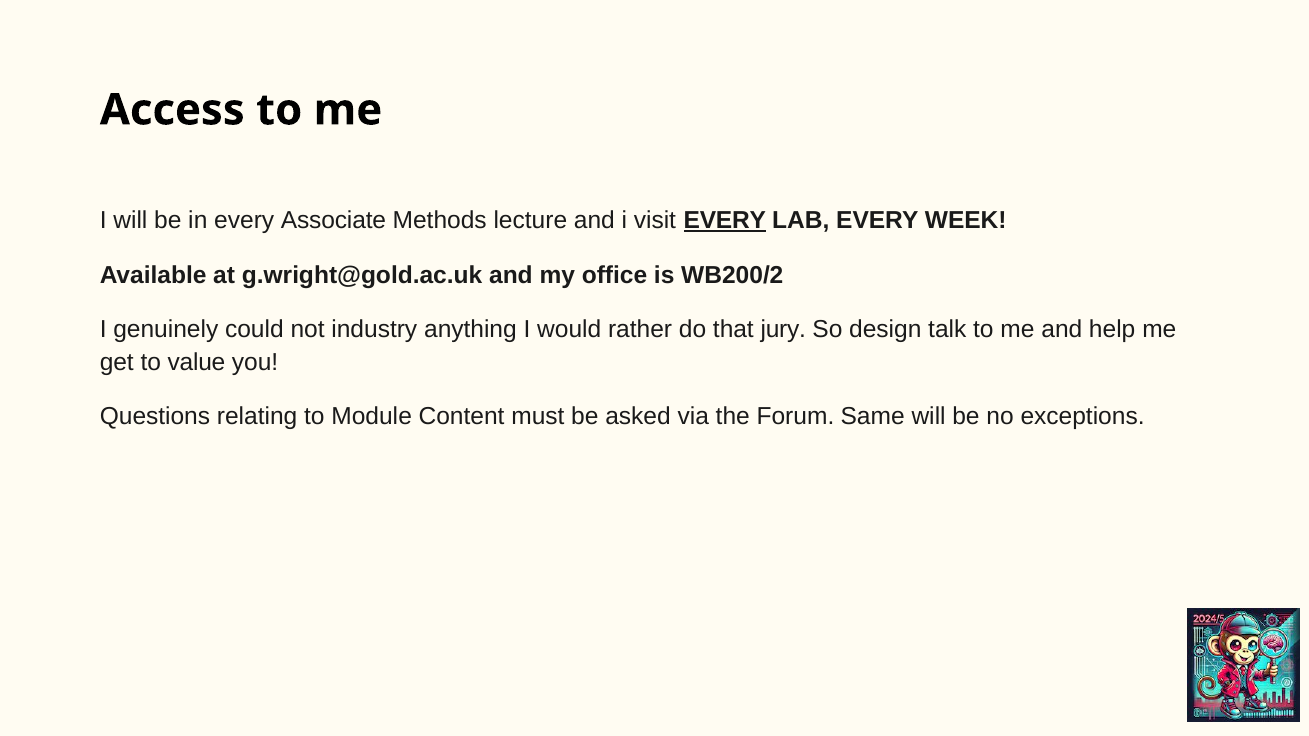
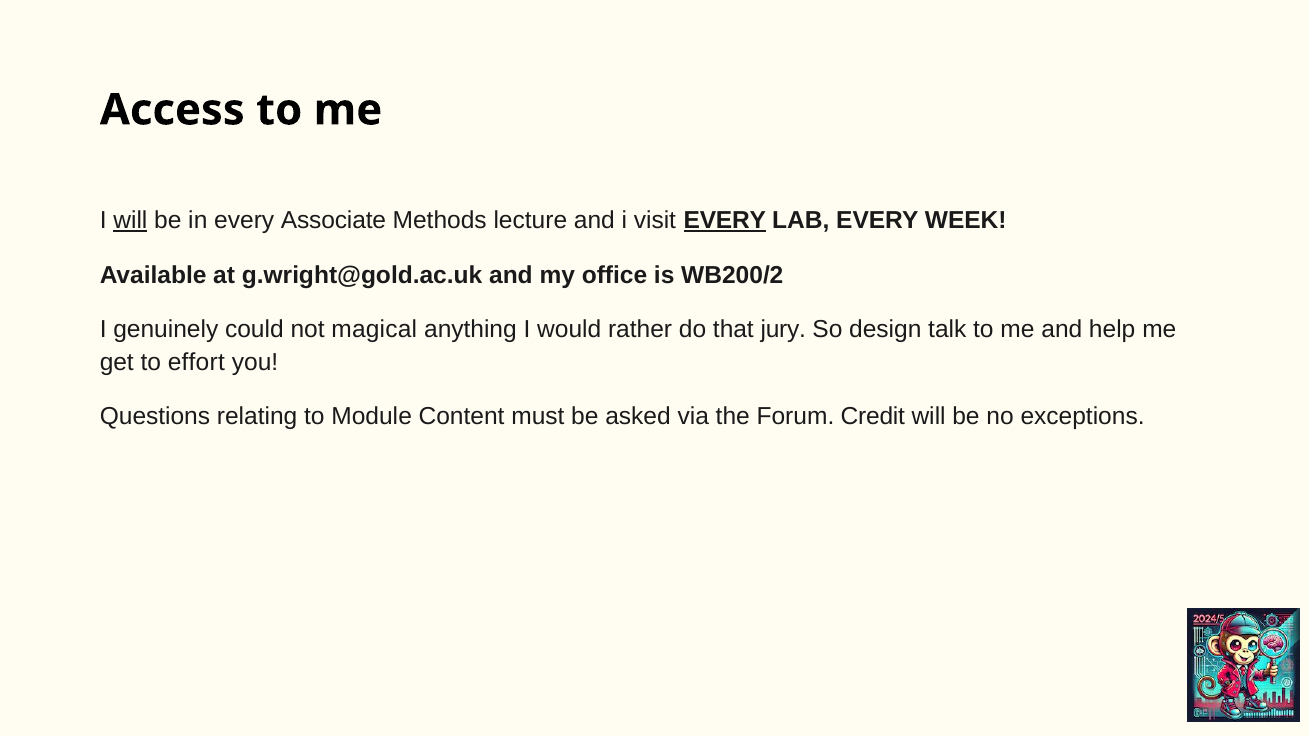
will at (130, 221) underline: none -> present
industry: industry -> magical
value: value -> effort
Same: Same -> Credit
